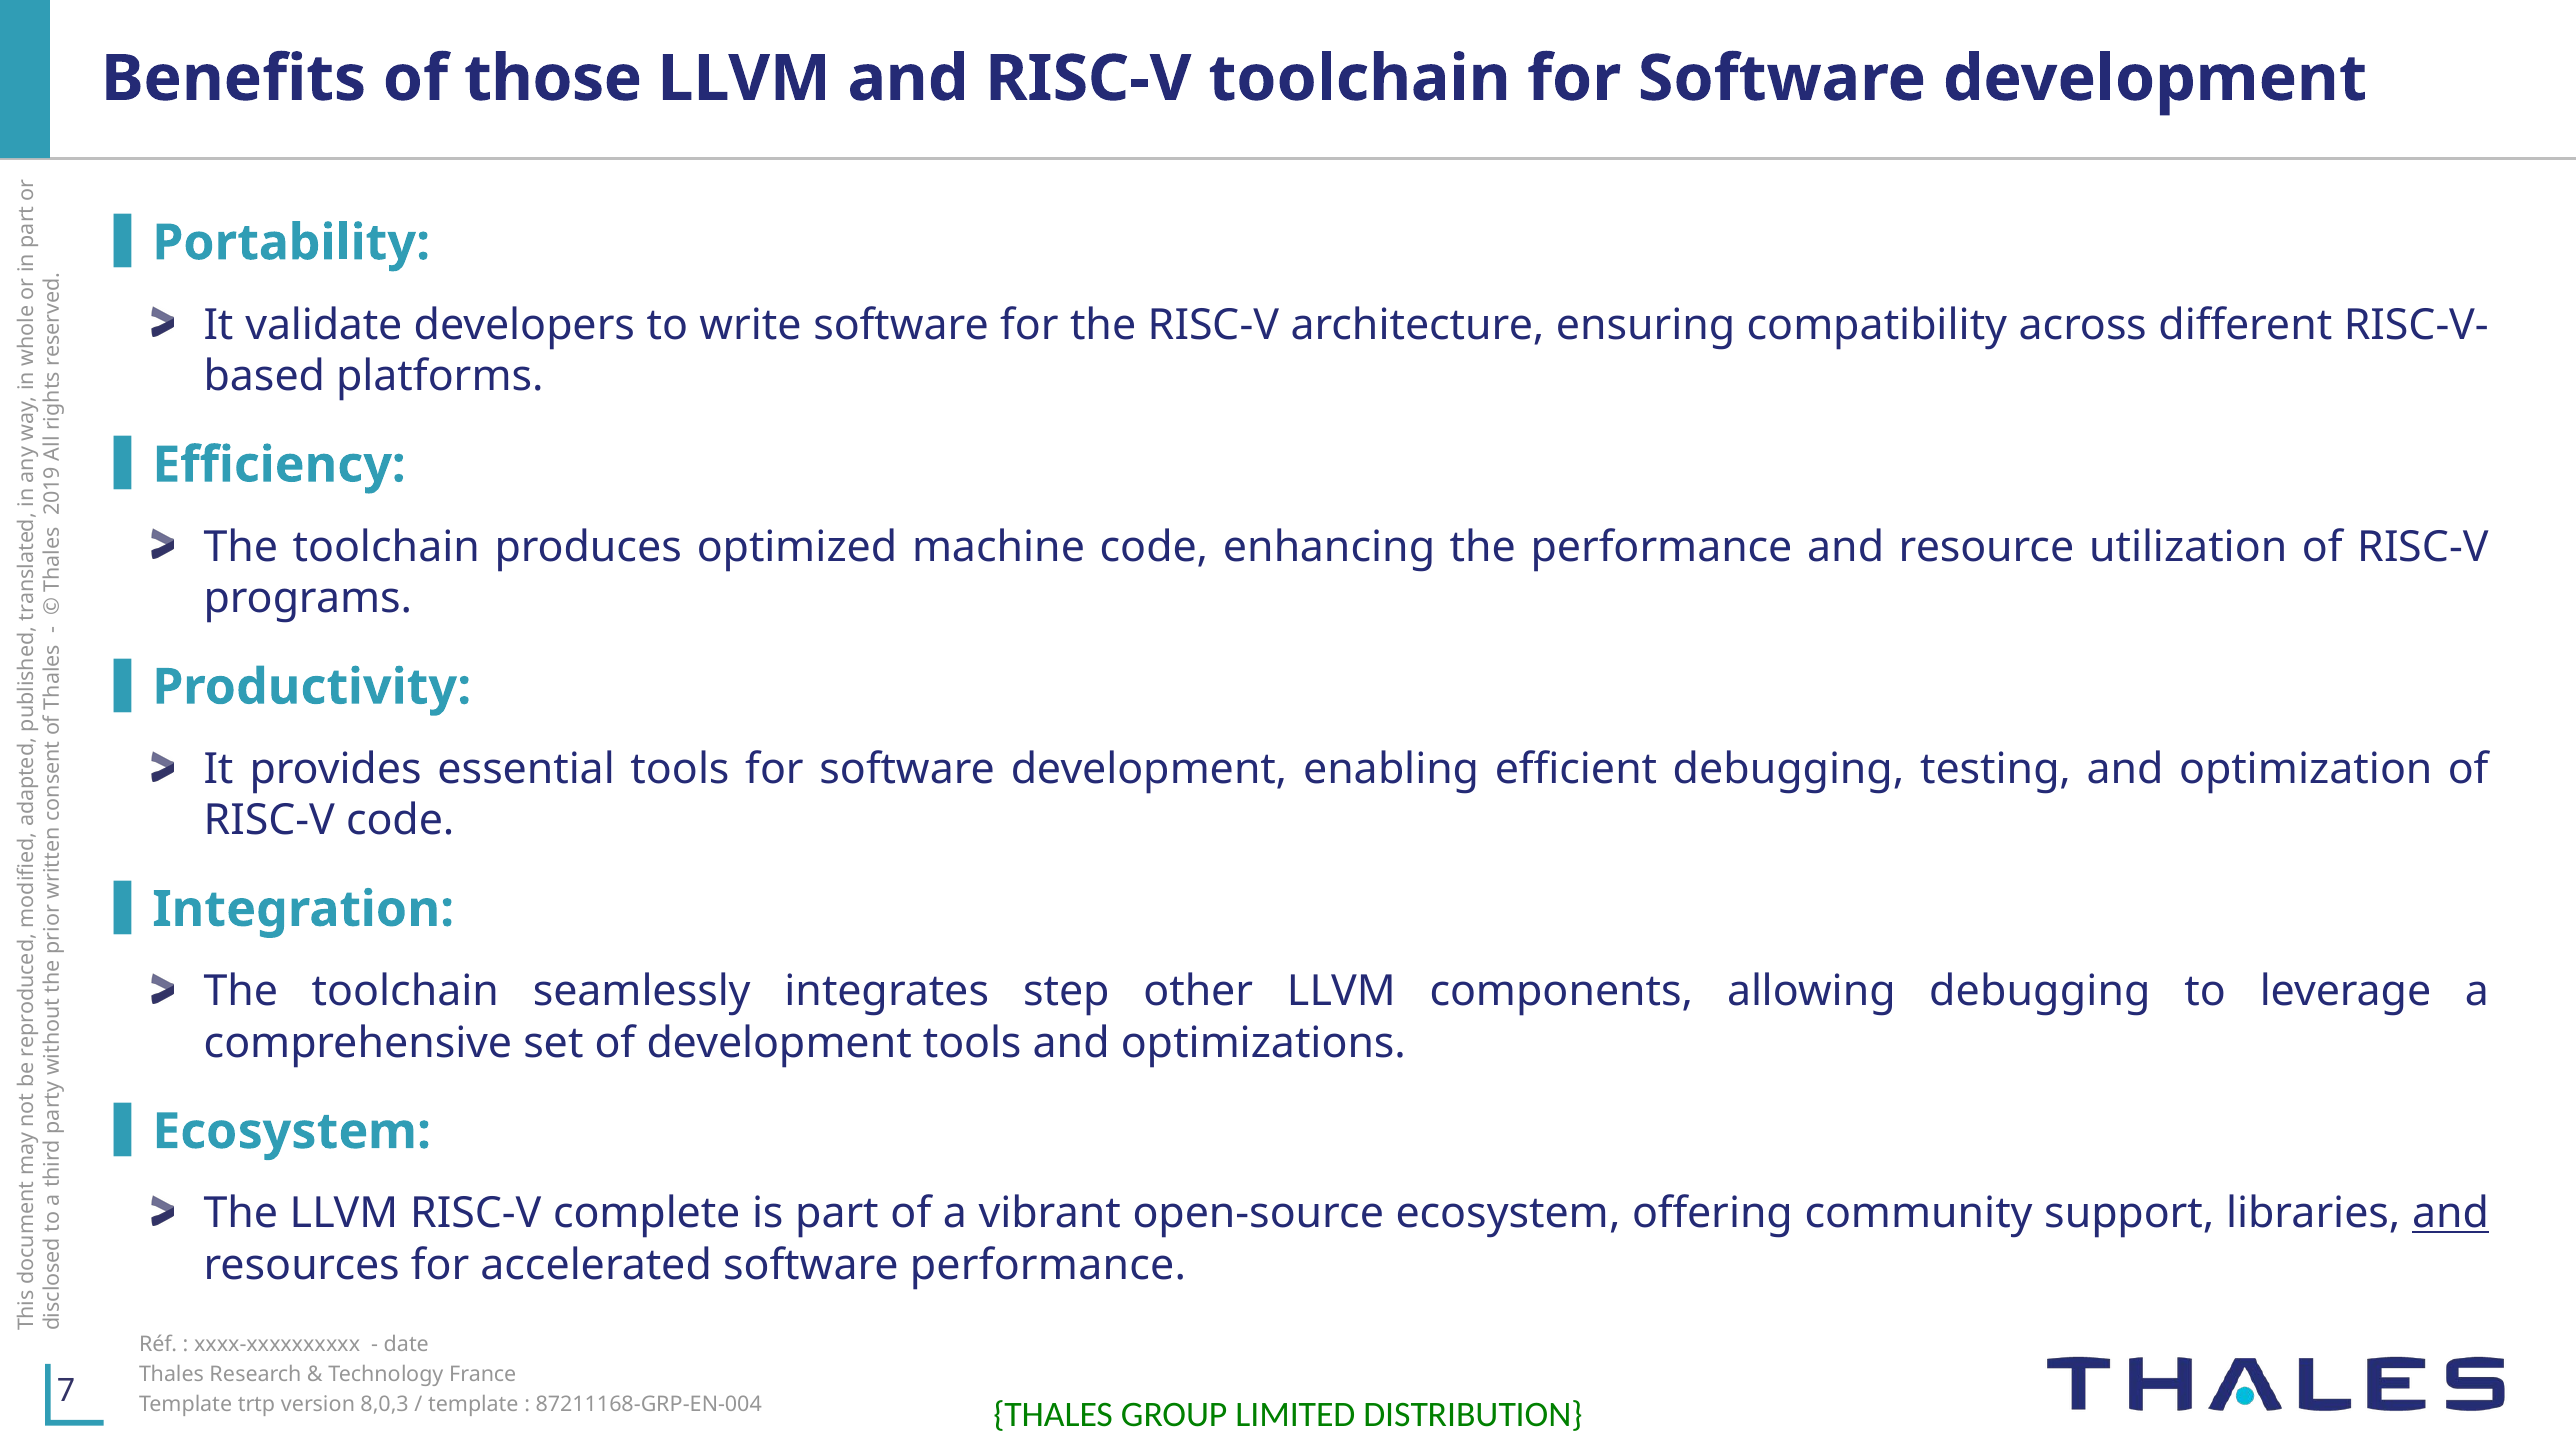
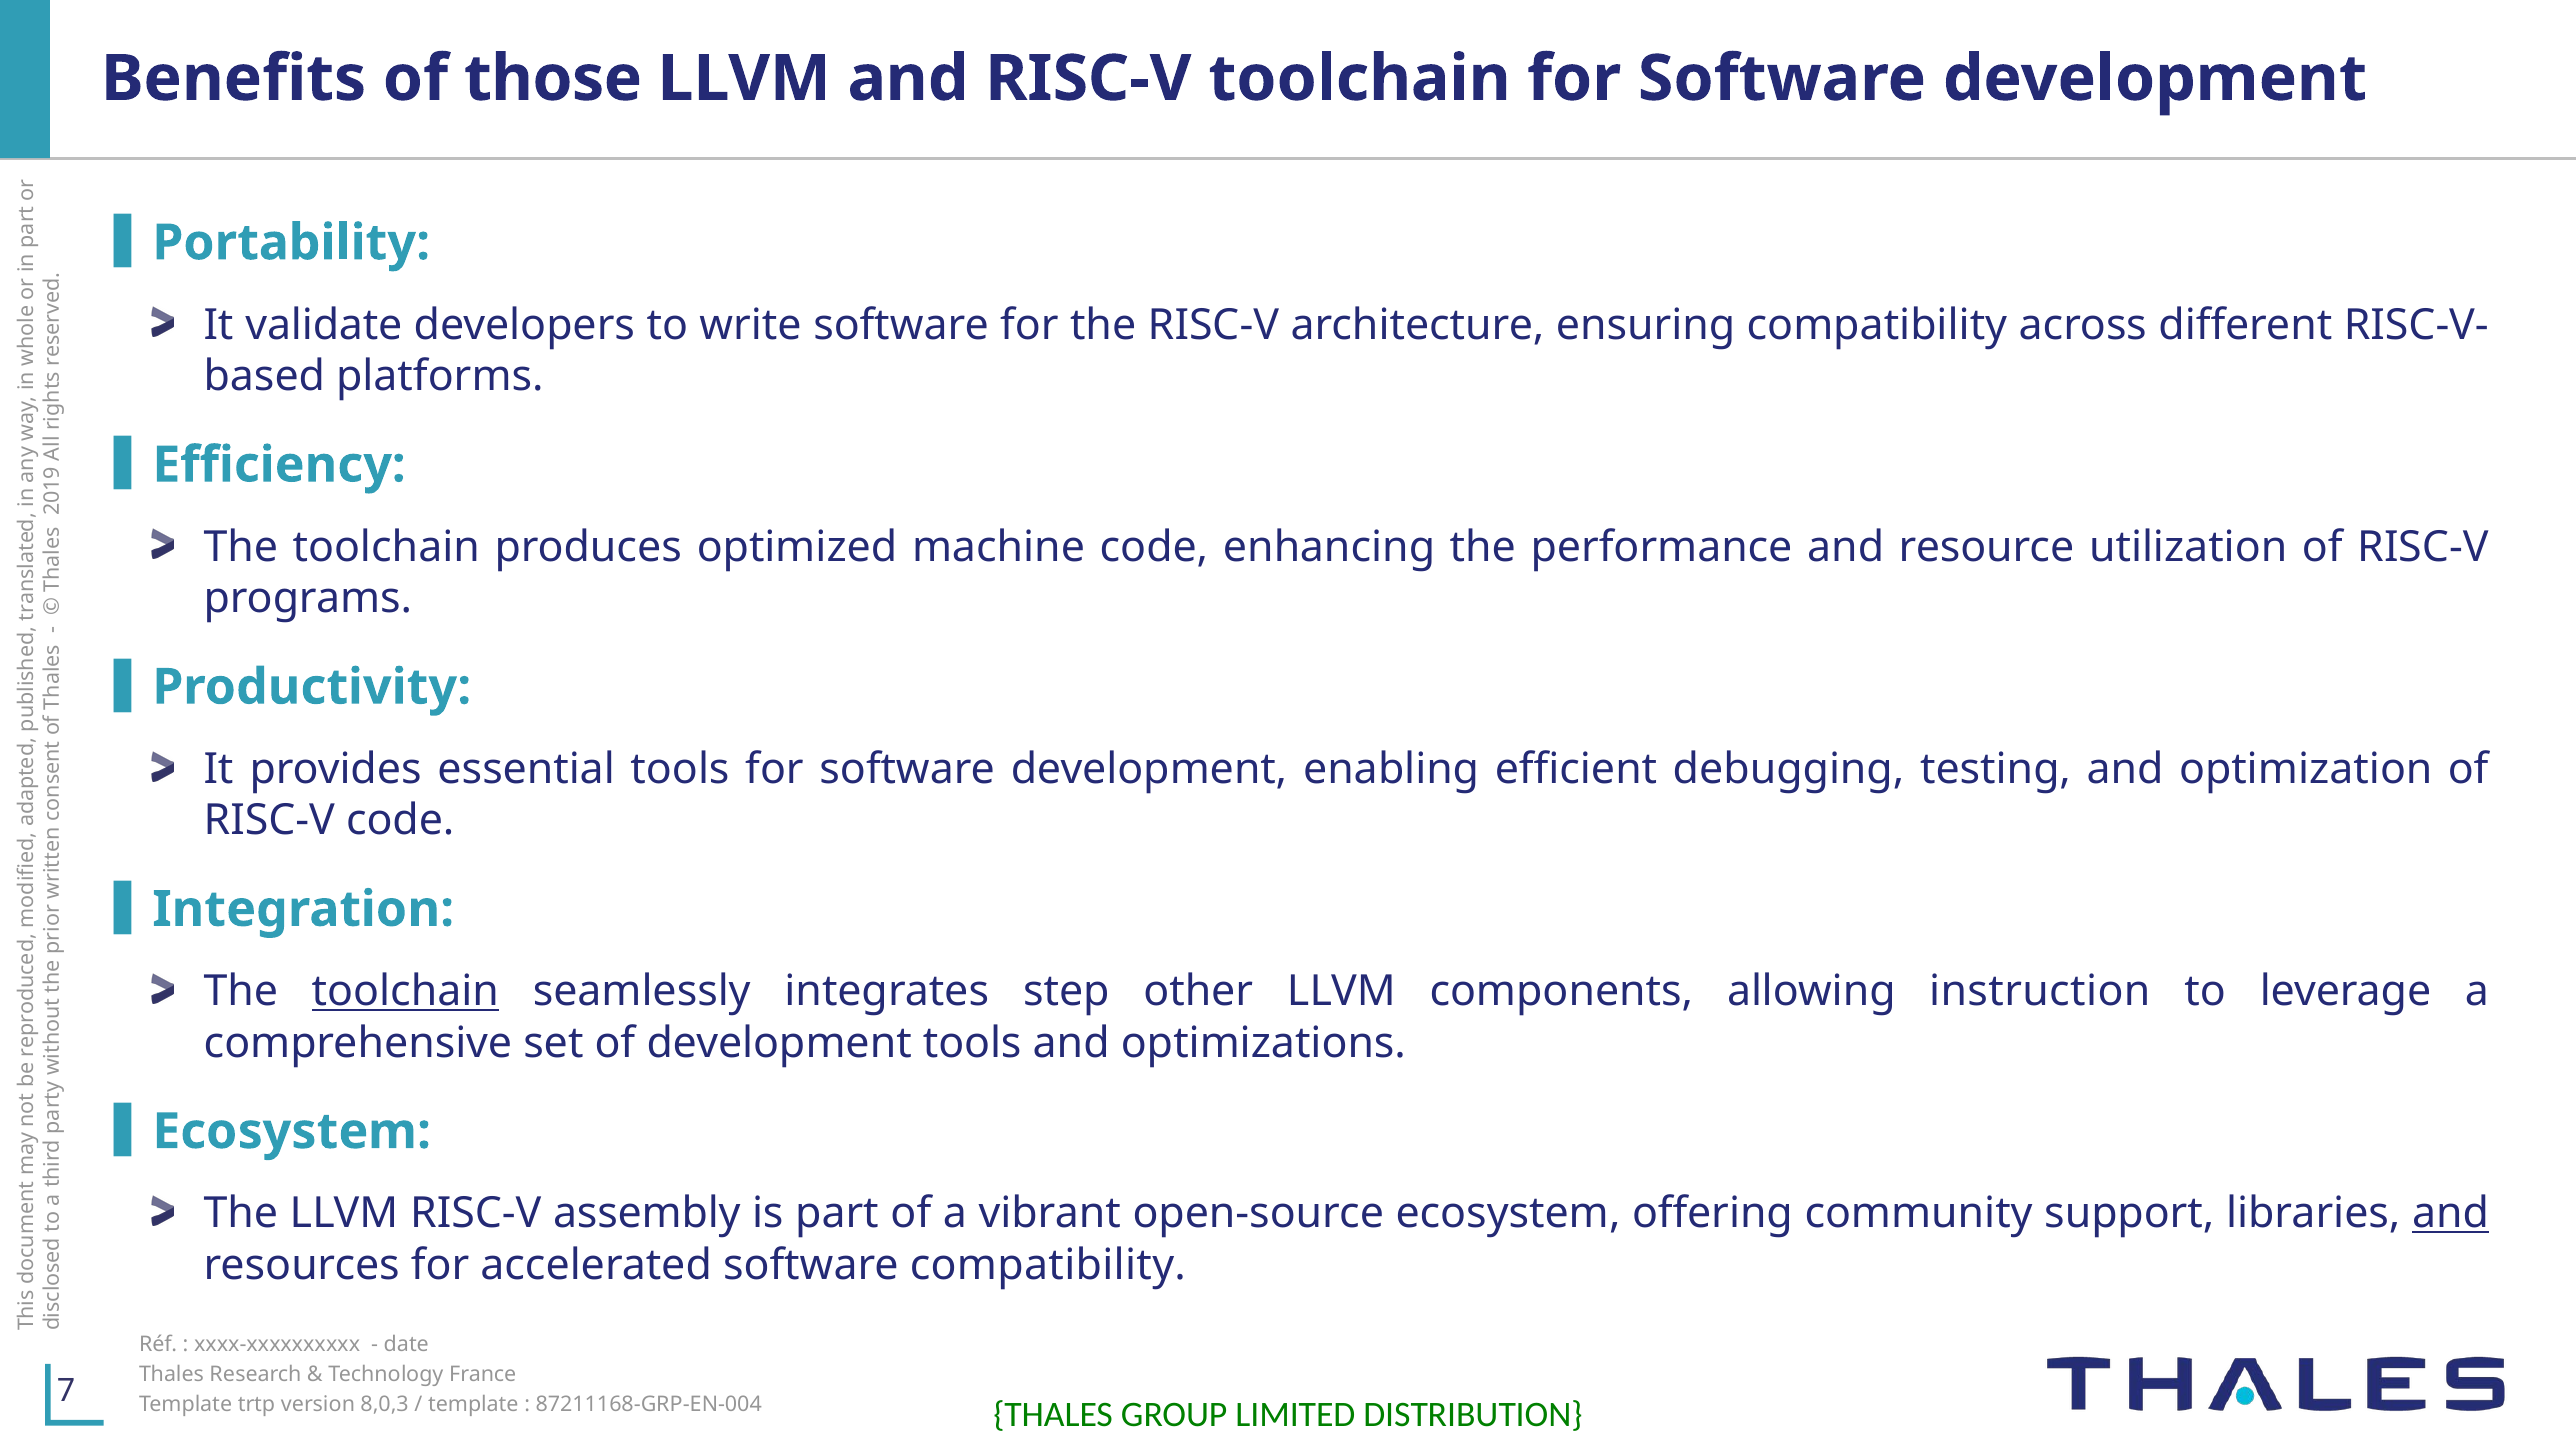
toolchain at (405, 991) underline: none -> present
allowing debugging: debugging -> instruction
complete: complete -> assembly
software performance: performance -> compatibility
